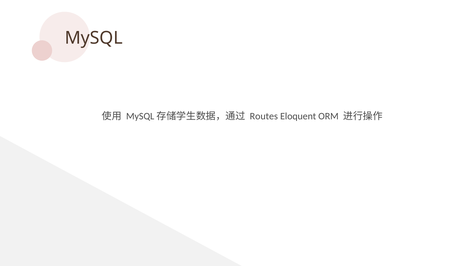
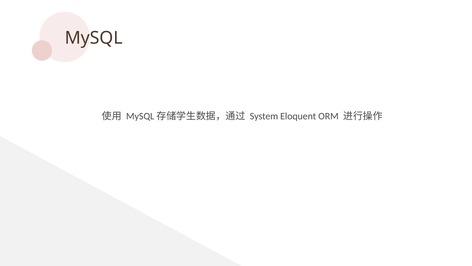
Routes: Routes -> System
